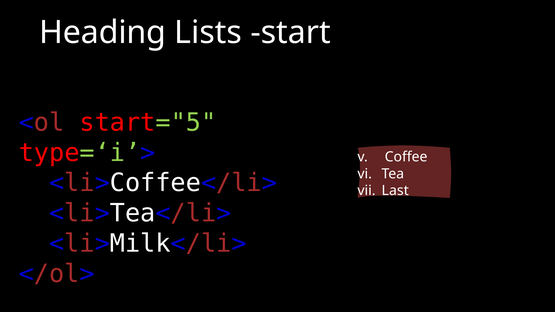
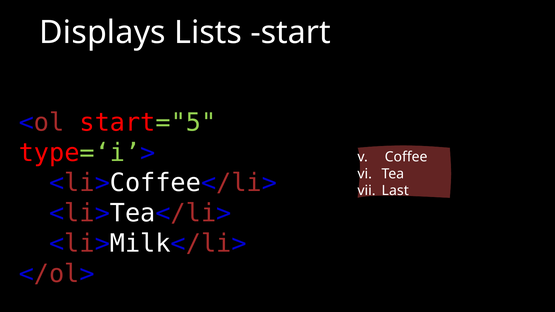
Heading: Heading -> Displays
